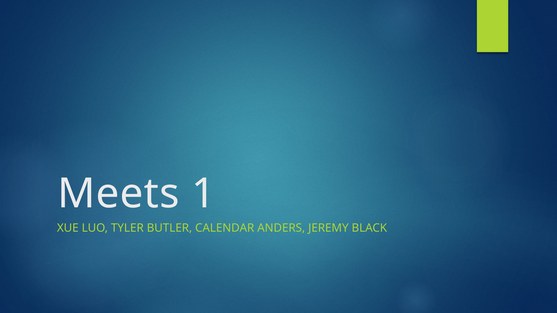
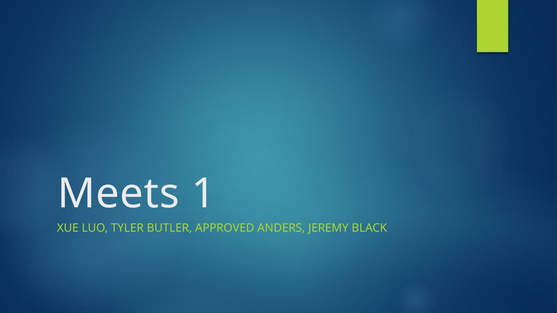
CALENDAR: CALENDAR -> APPROVED
